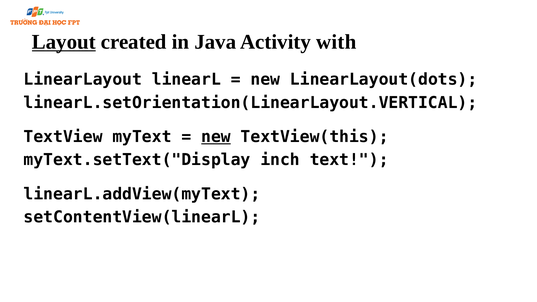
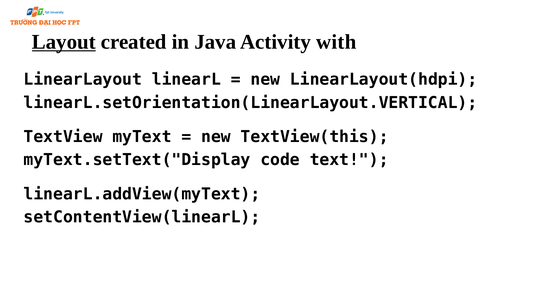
LinearLayout(dots: LinearLayout(dots -> LinearLayout(hdpi
new at (216, 137) underline: present -> none
inch: inch -> code
